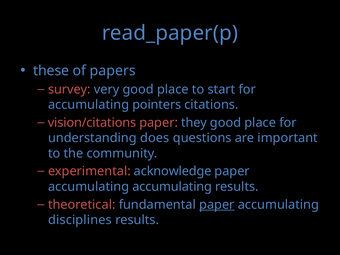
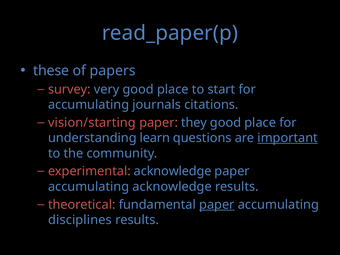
pointers: pointers -> journals
vision/citations: vision/citations -> vision/starting
does: does -> learn
important underline: none -> present
accumulating accumulating: accumulating -> acknowledge
